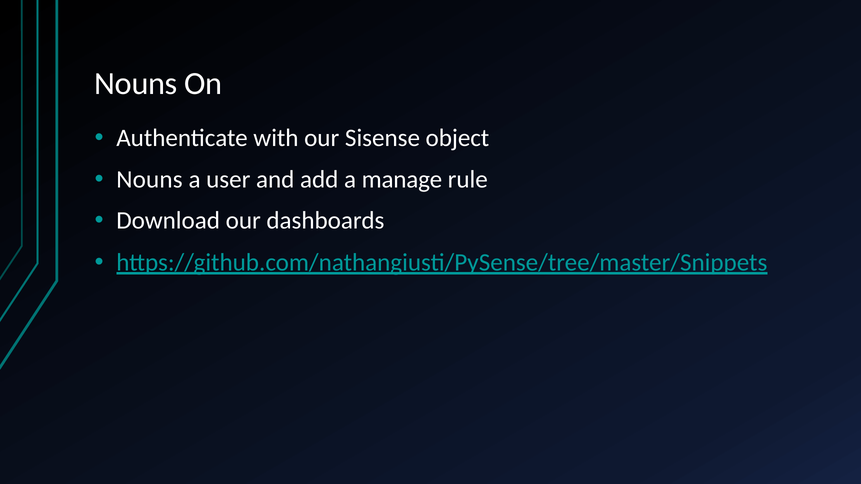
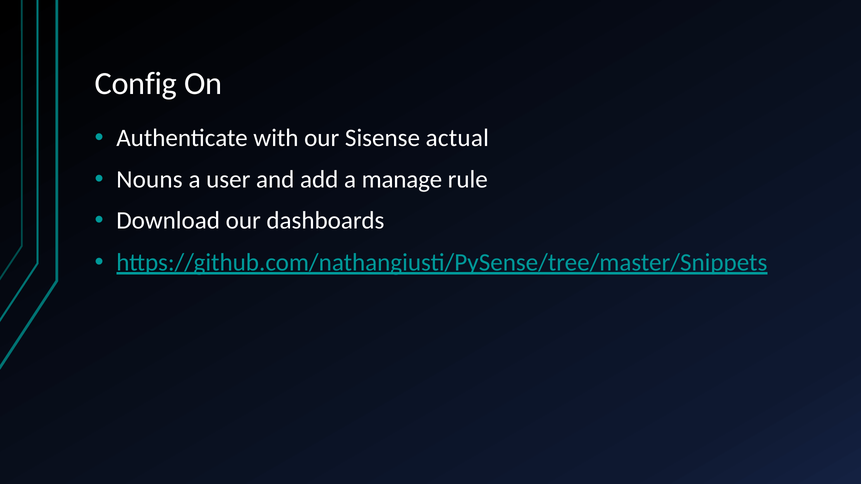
Nouns at (136, 84): Nouns -> Config
object: object -> actual
